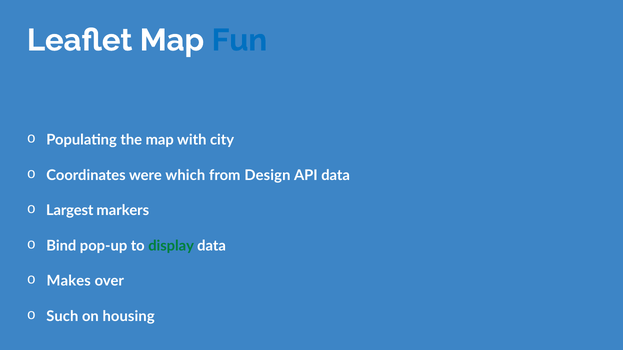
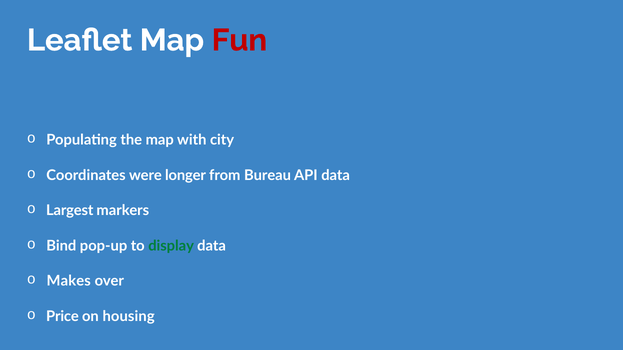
Fun colour: blue -> red
which: which -> longer
Design: Design -> Bureau
Such: Such -> Price
